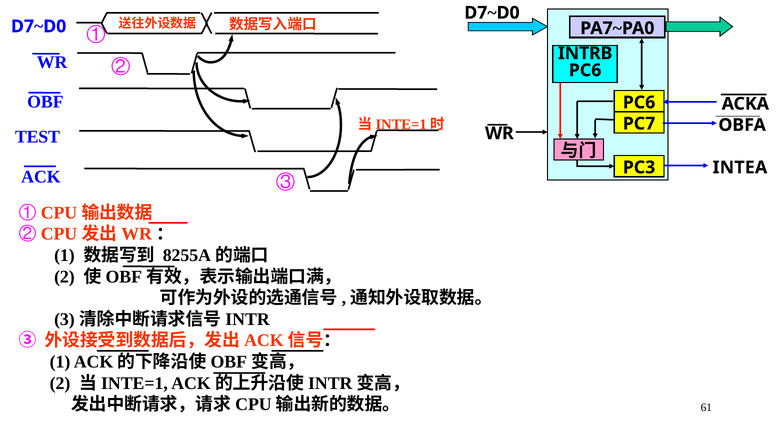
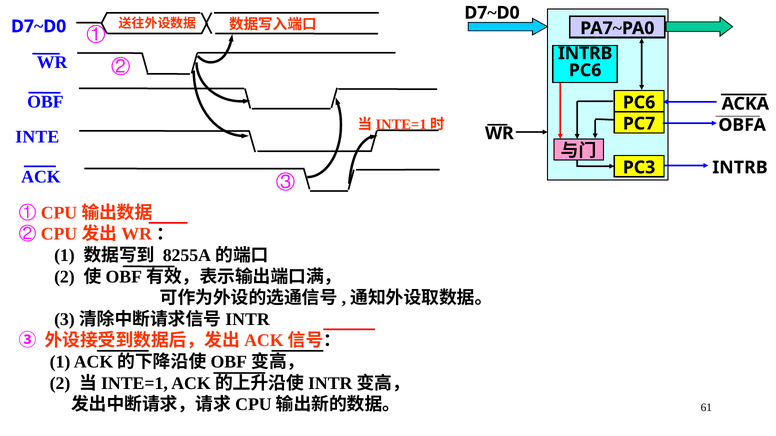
TEST: TEST -> INTE
INTEA at (740, 168): INTEA -> INTRB
